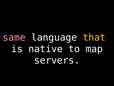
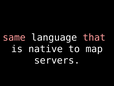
that colour: yellow -> pink
